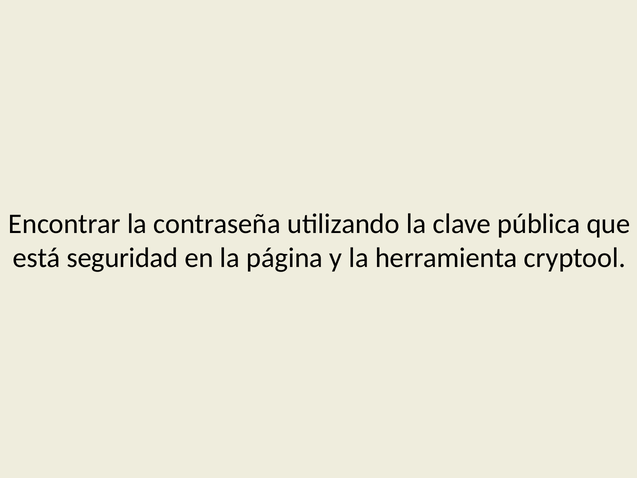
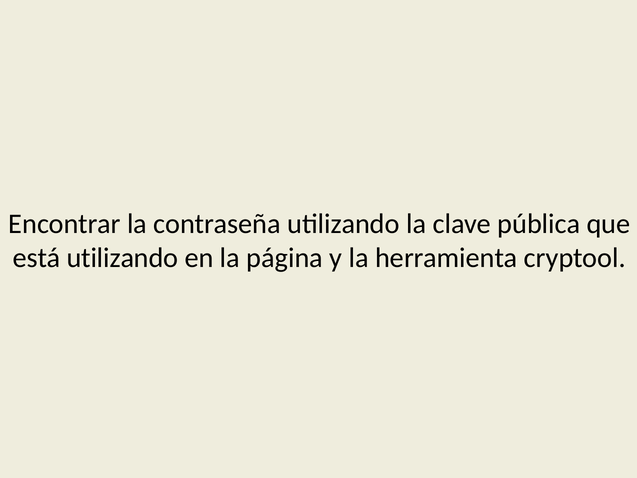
está seguridad: seguridad -> utilizando
